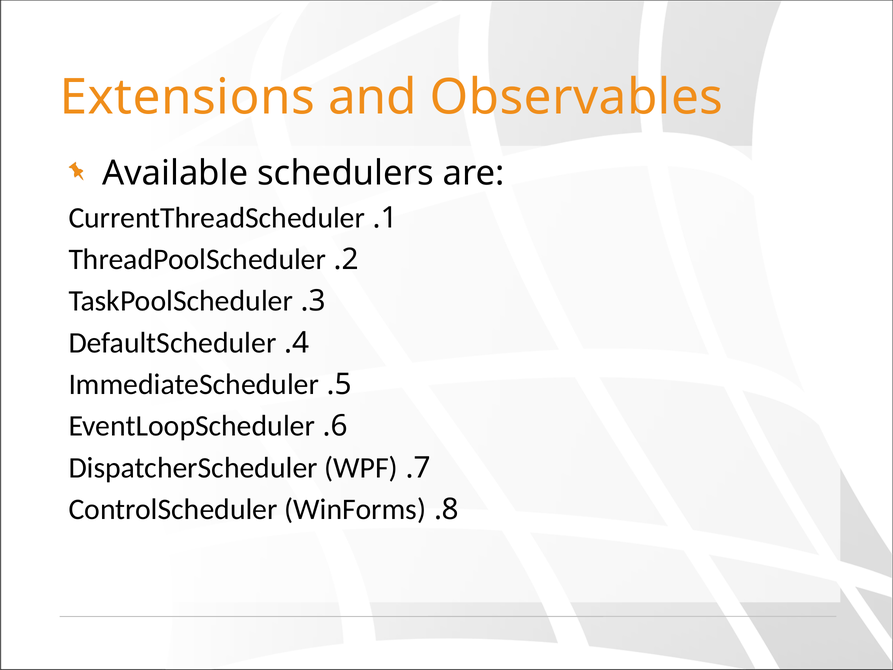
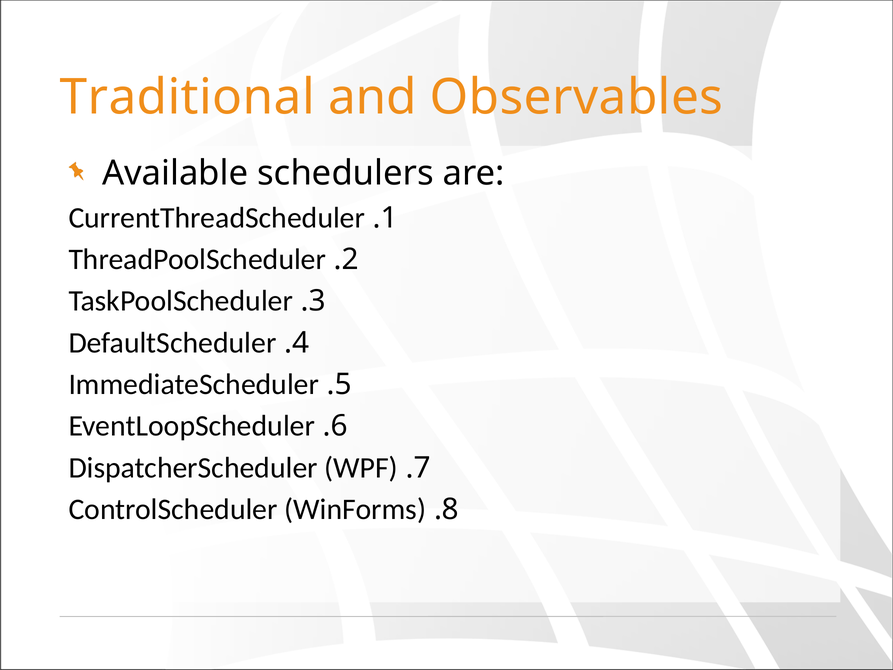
Extensions: Extensions -> Traditional
